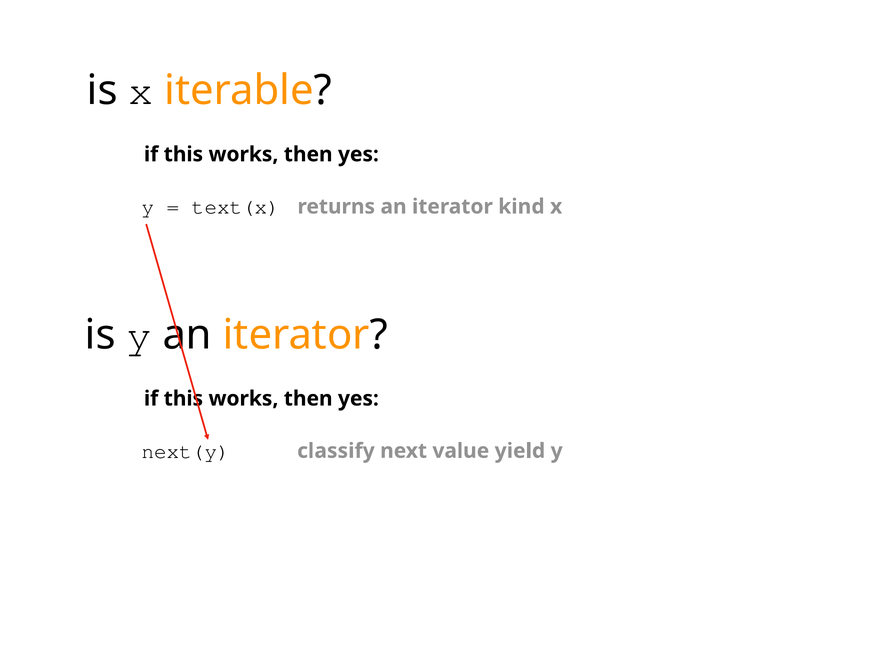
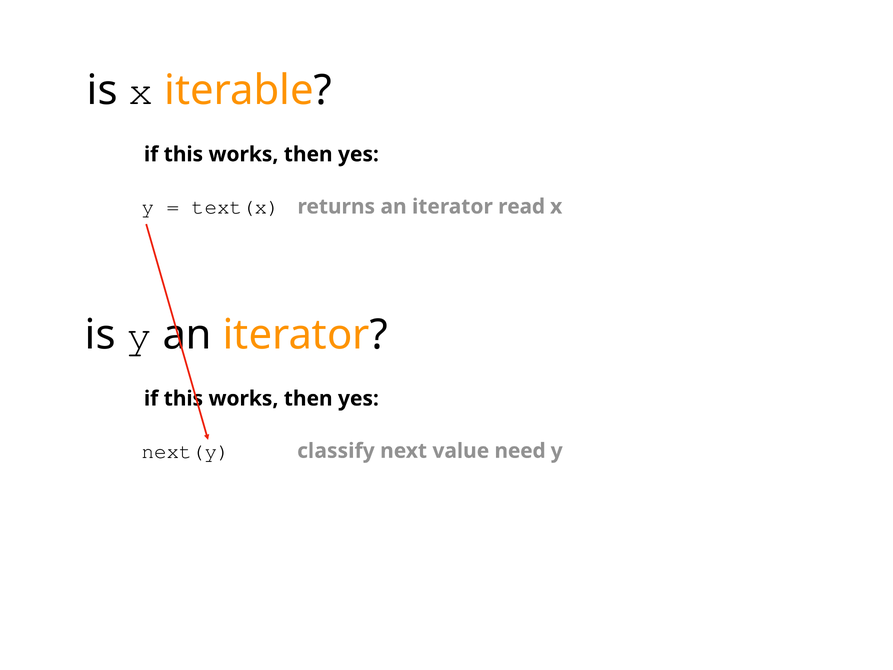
kind: kind -> read
yield: yield -> need
